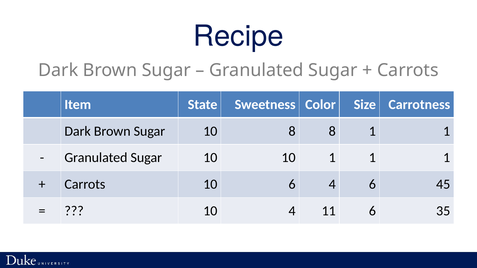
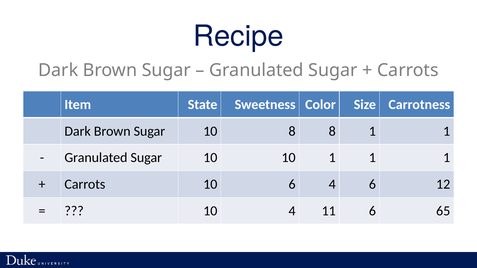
45: 45 -> 12
35: 35 -> 65
